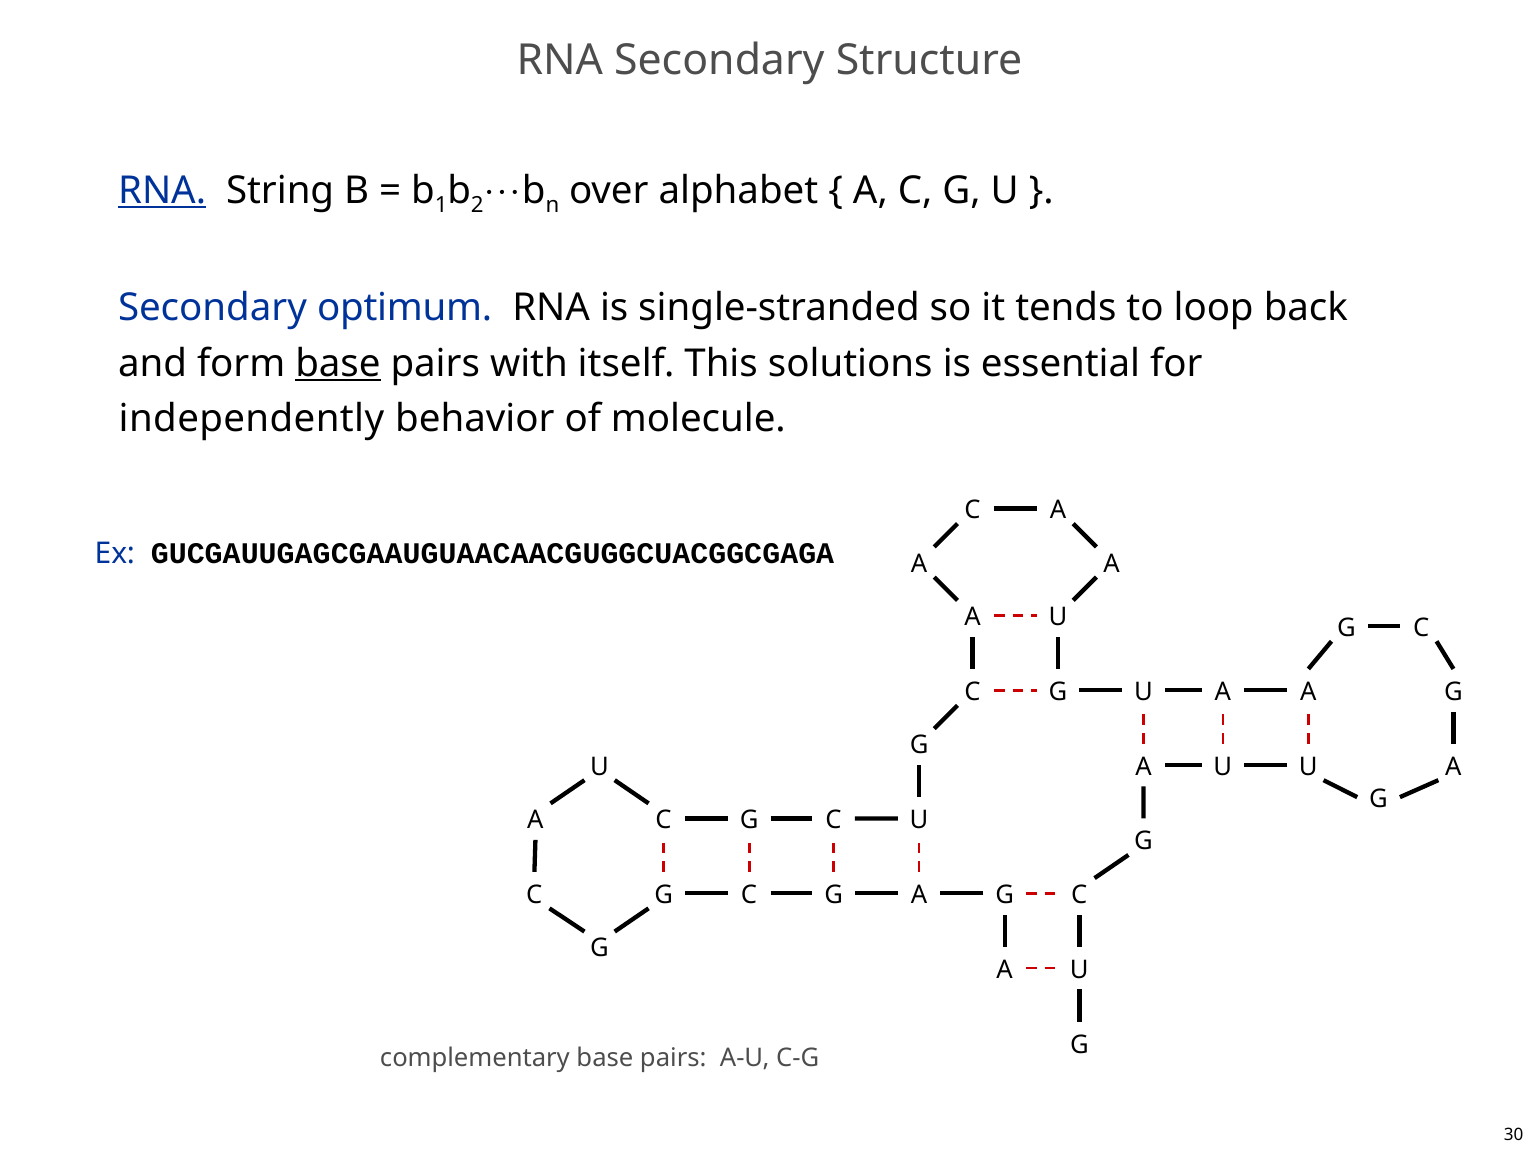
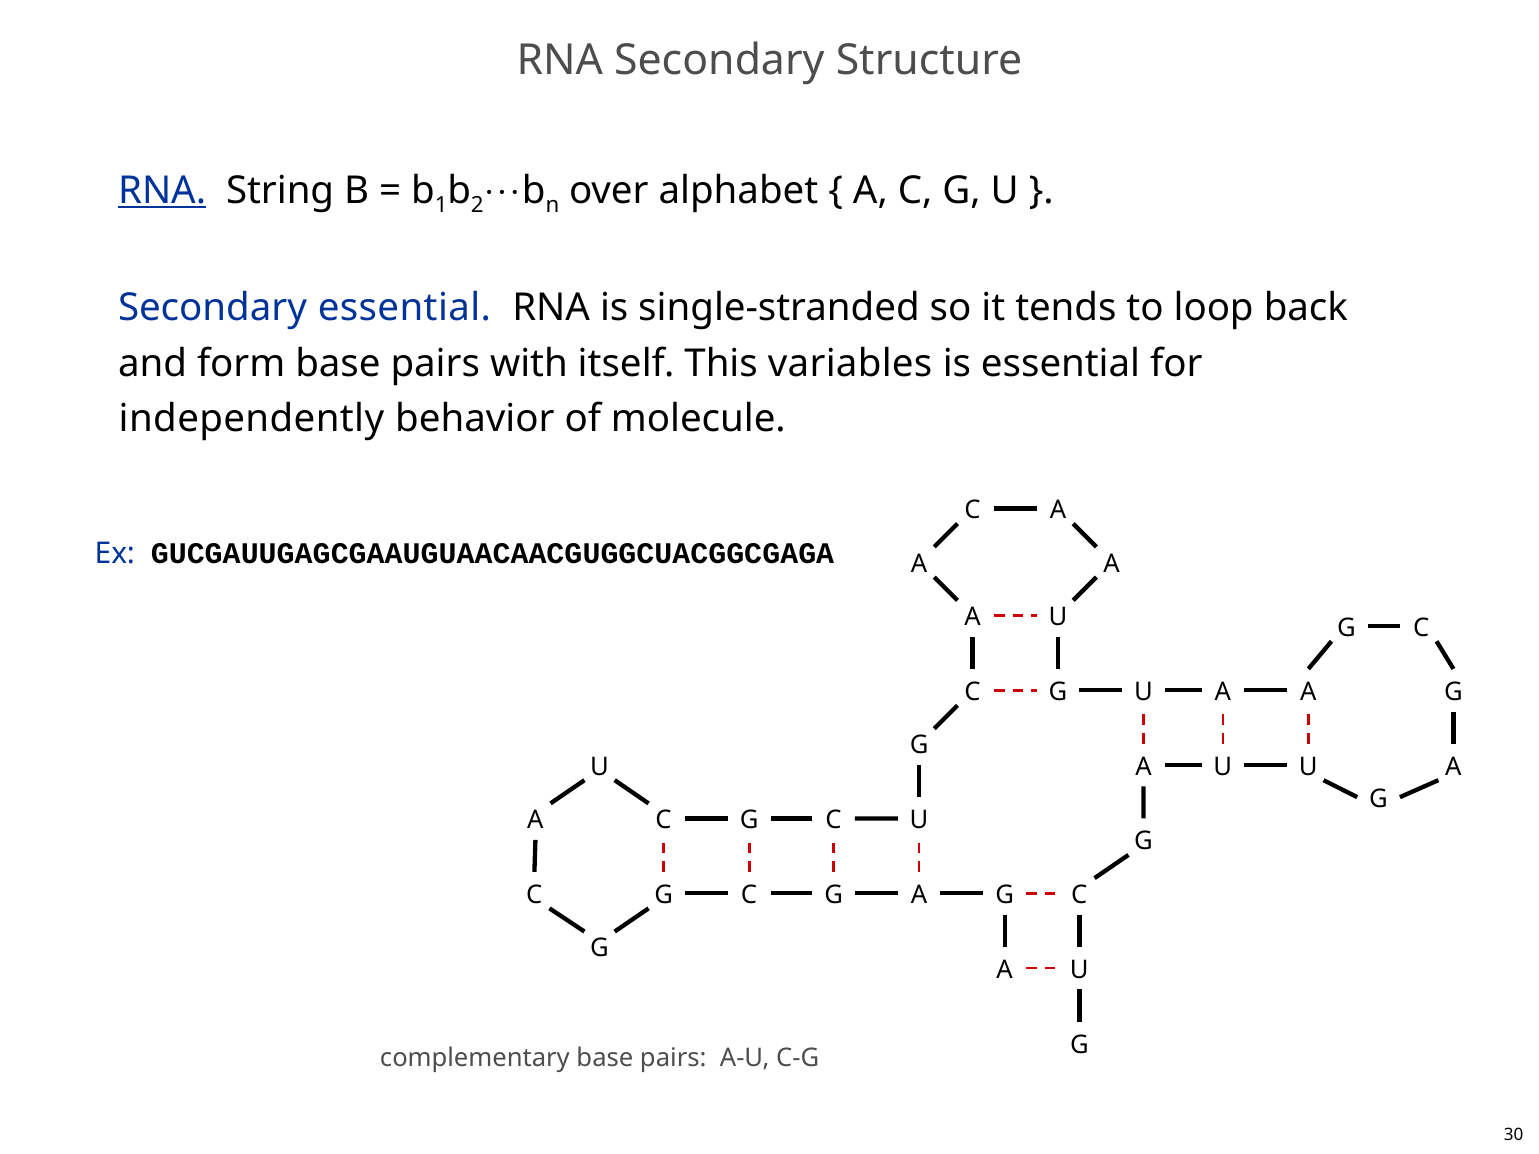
Secondary optimum: optimum -> essential
base at (338, 364) underline: present -> none
solutions: solutions -> variables
